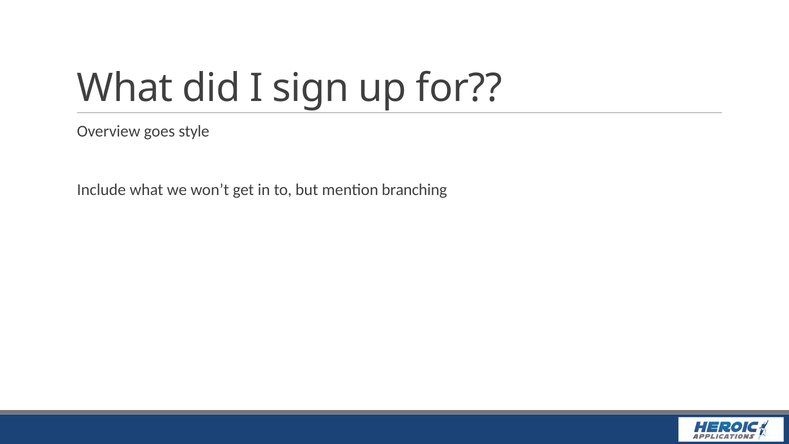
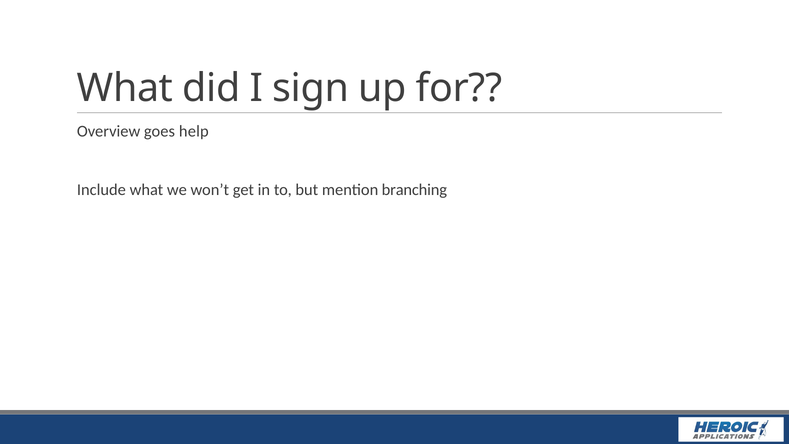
style: style -> help
